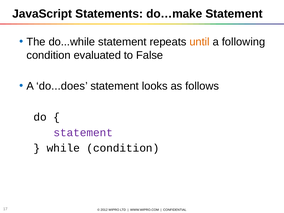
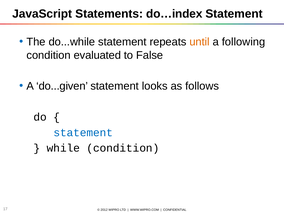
do…make: do…make -> do…index
do...does: do...does -> do...given
statement at (83, 133) colour: purple -> blue
